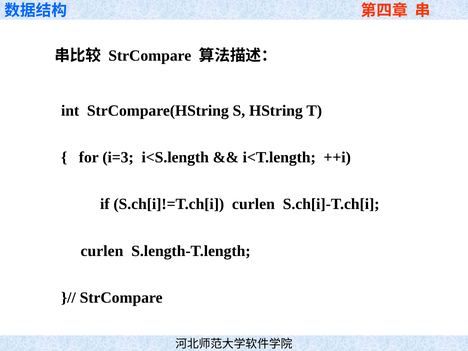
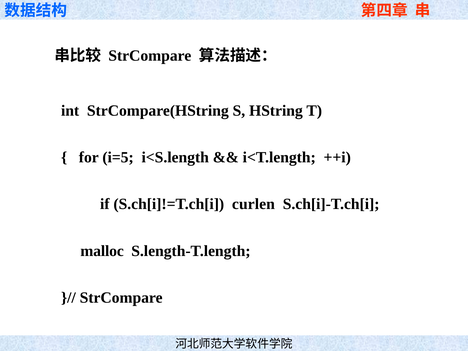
i=3: i=3 -> i=5
curlen at (102, 251): curlen -> malloc
